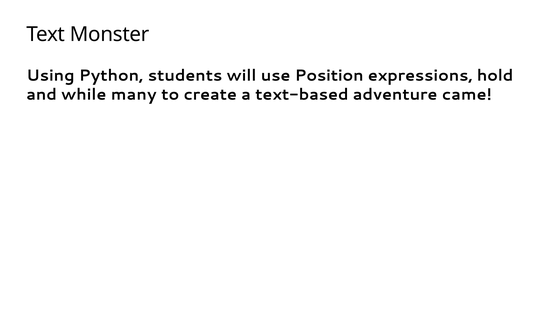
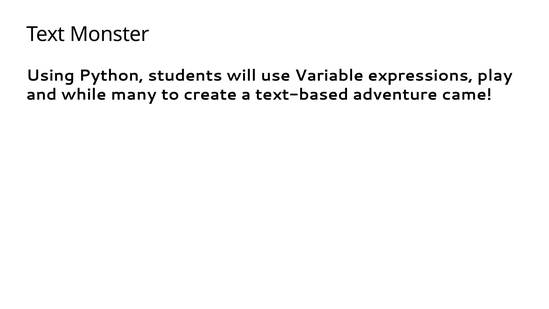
Position: Position -> Variable
hold: hold -> play
